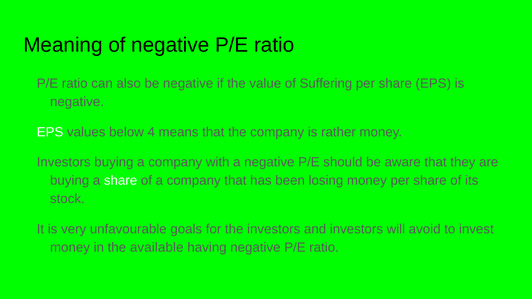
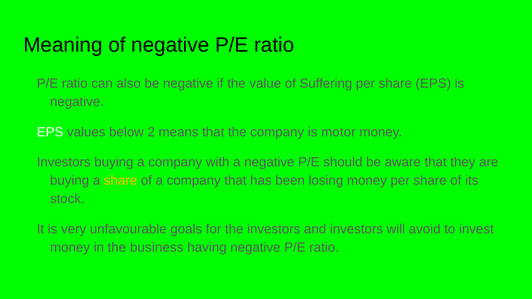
4: 4 -> 2
rather: rather -> motor
share at (121, 181) colour: white -> yellow
available: available -> business
